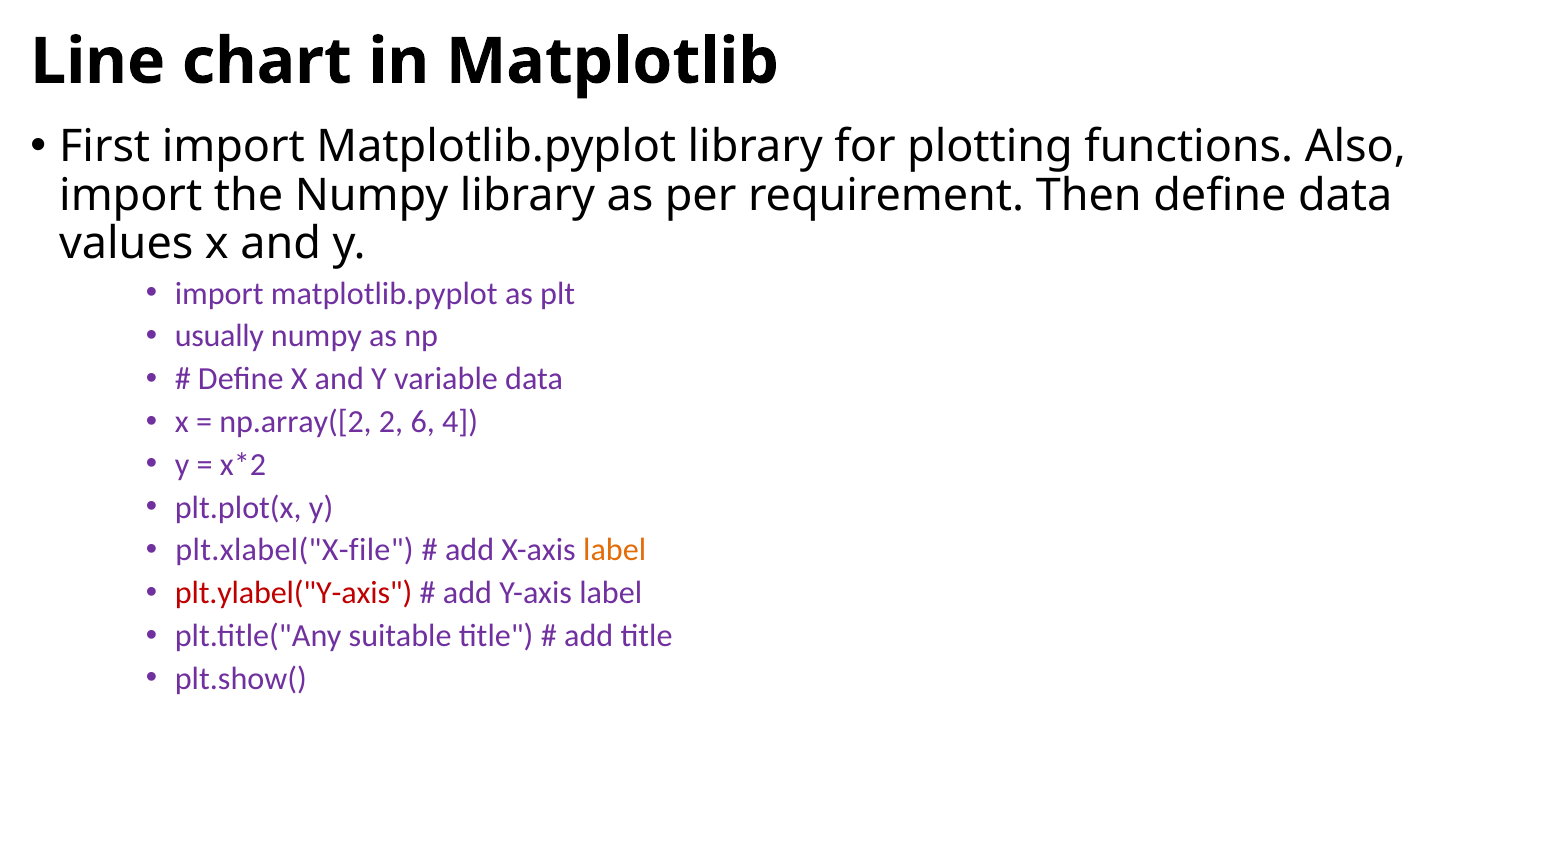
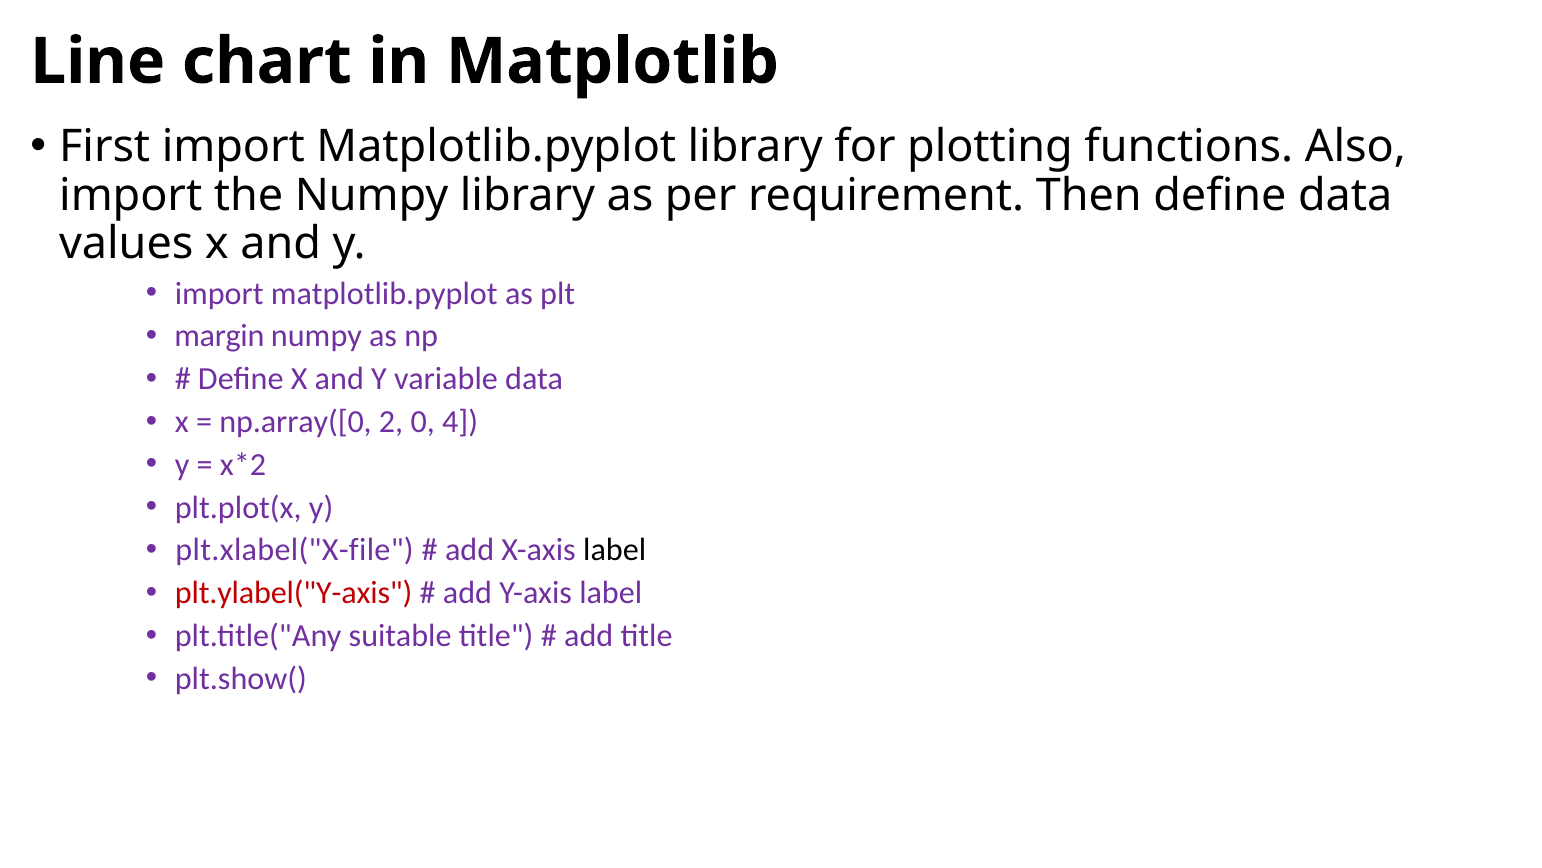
usually: usually -> margin
np.array([2: np.array([2 -> np.array([0
6: 6 -> 0
label at (615, 550) colour: orange -> black
